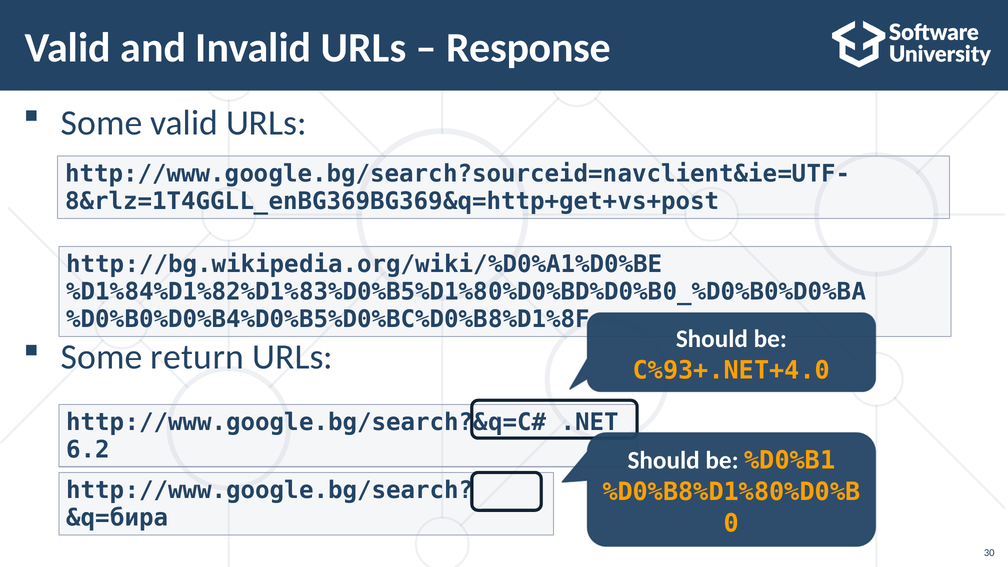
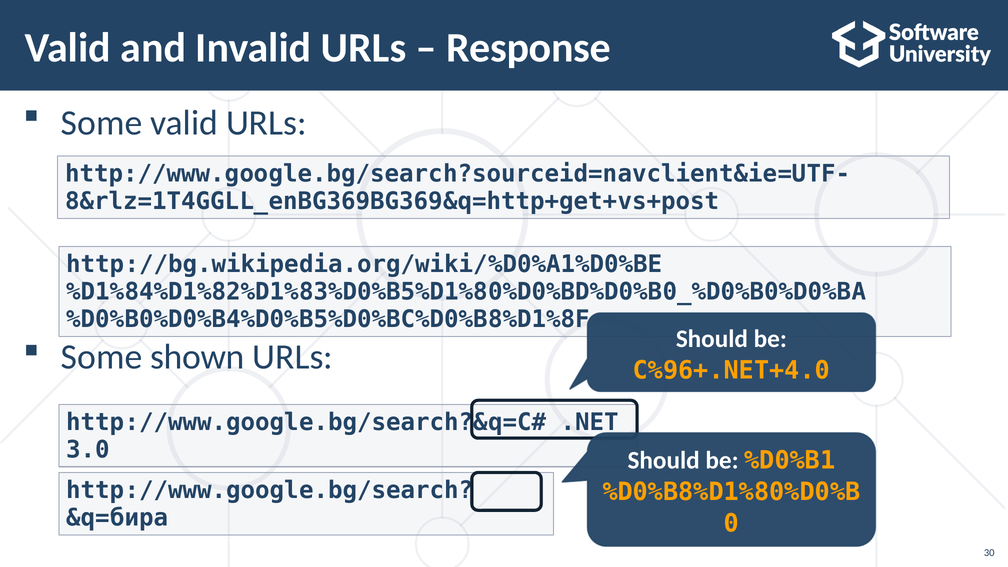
return: return -> shown
C%93+.NET+4.0: C%93+.NET+4.0 -> C%96+.NET+4.0
6.2: 6.2 -> 3.0
